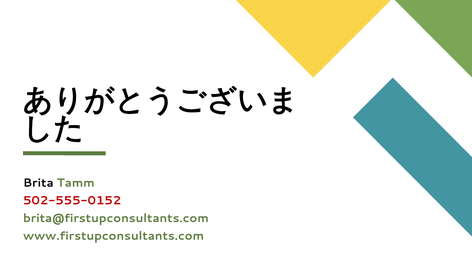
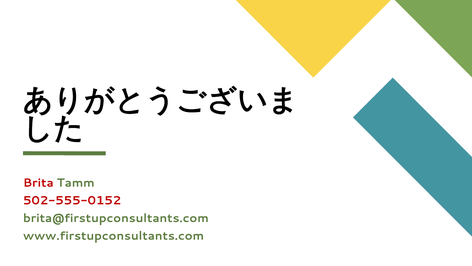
Brita colour: black -> red
